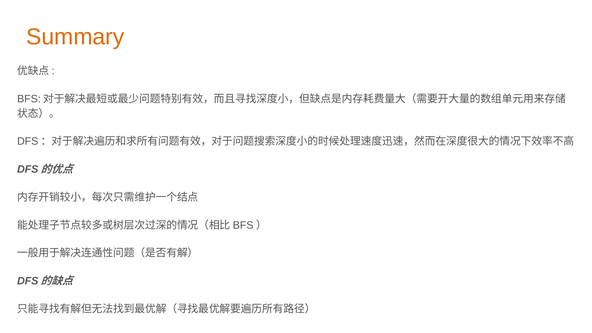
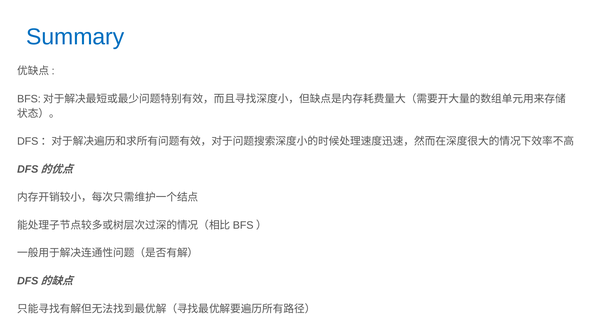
Summary colour: orange -> blue
